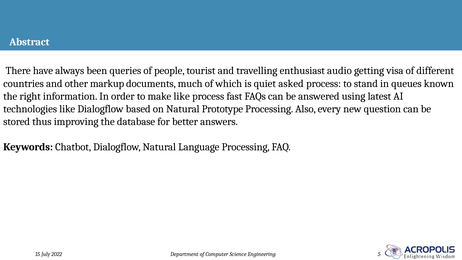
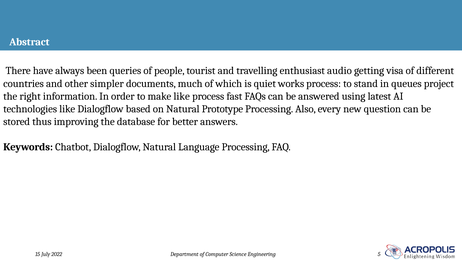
markup: markup -> simpler
asked: asked -> works
known: known -> project
